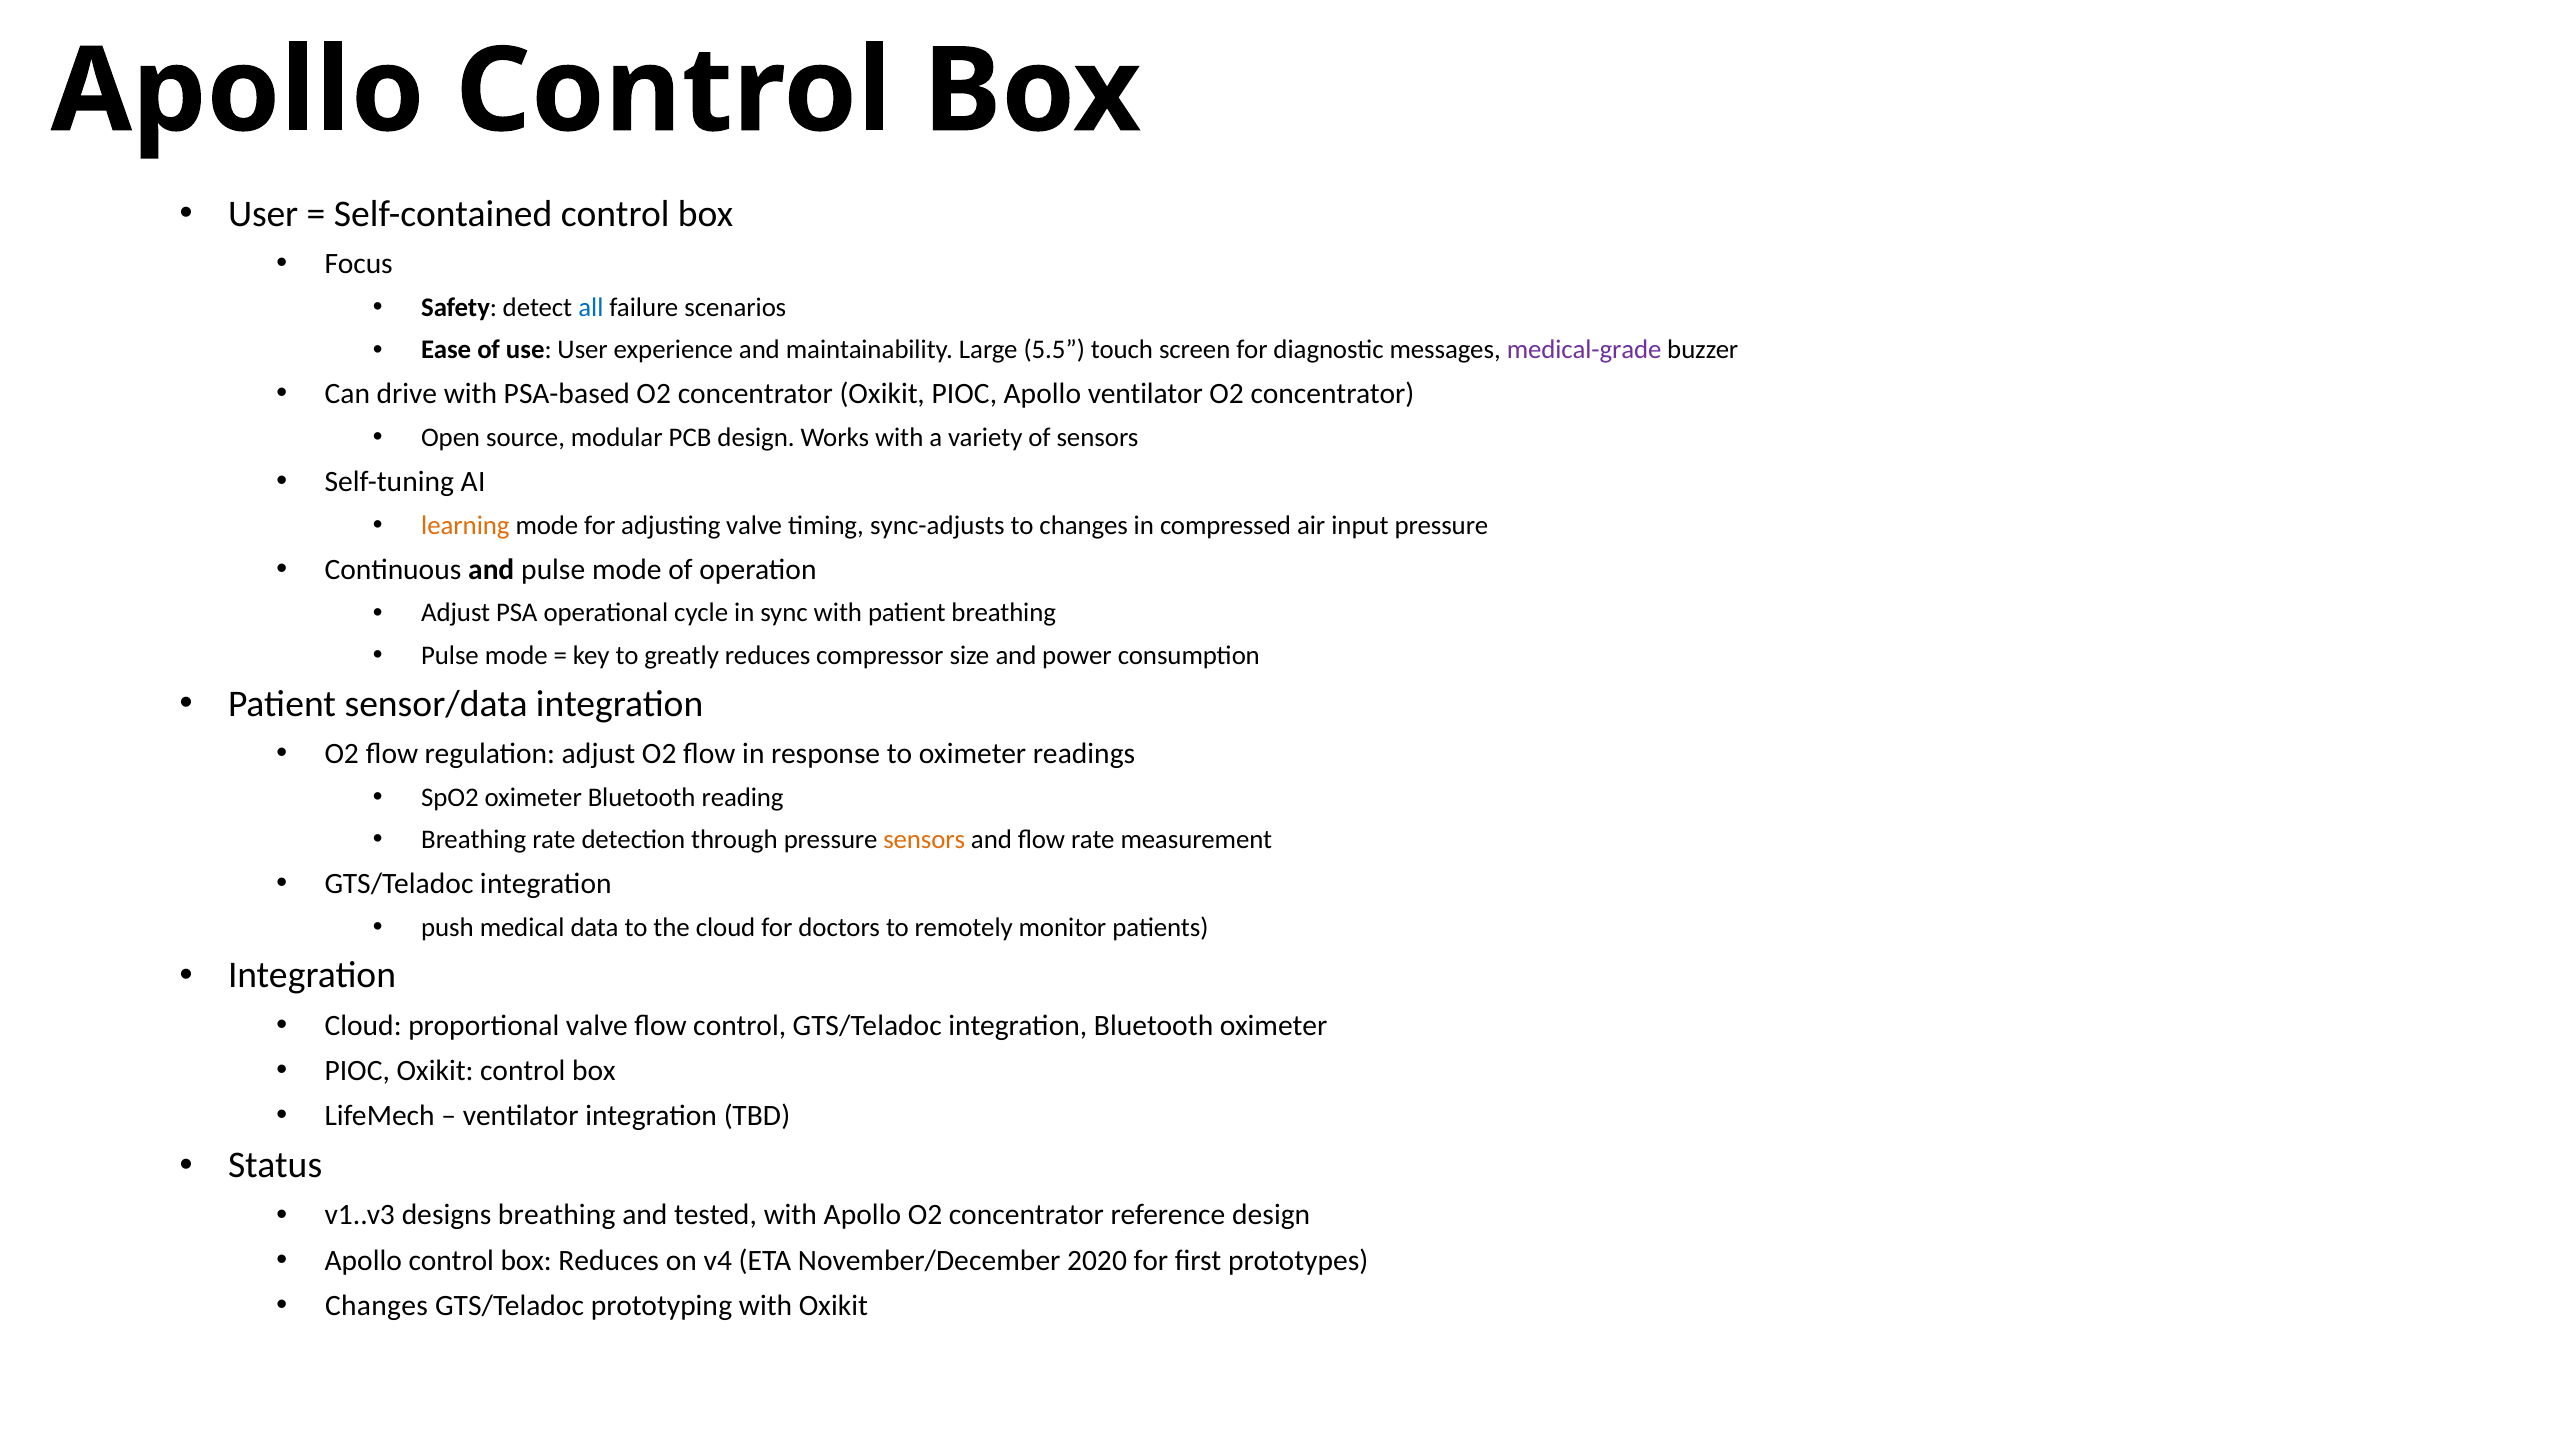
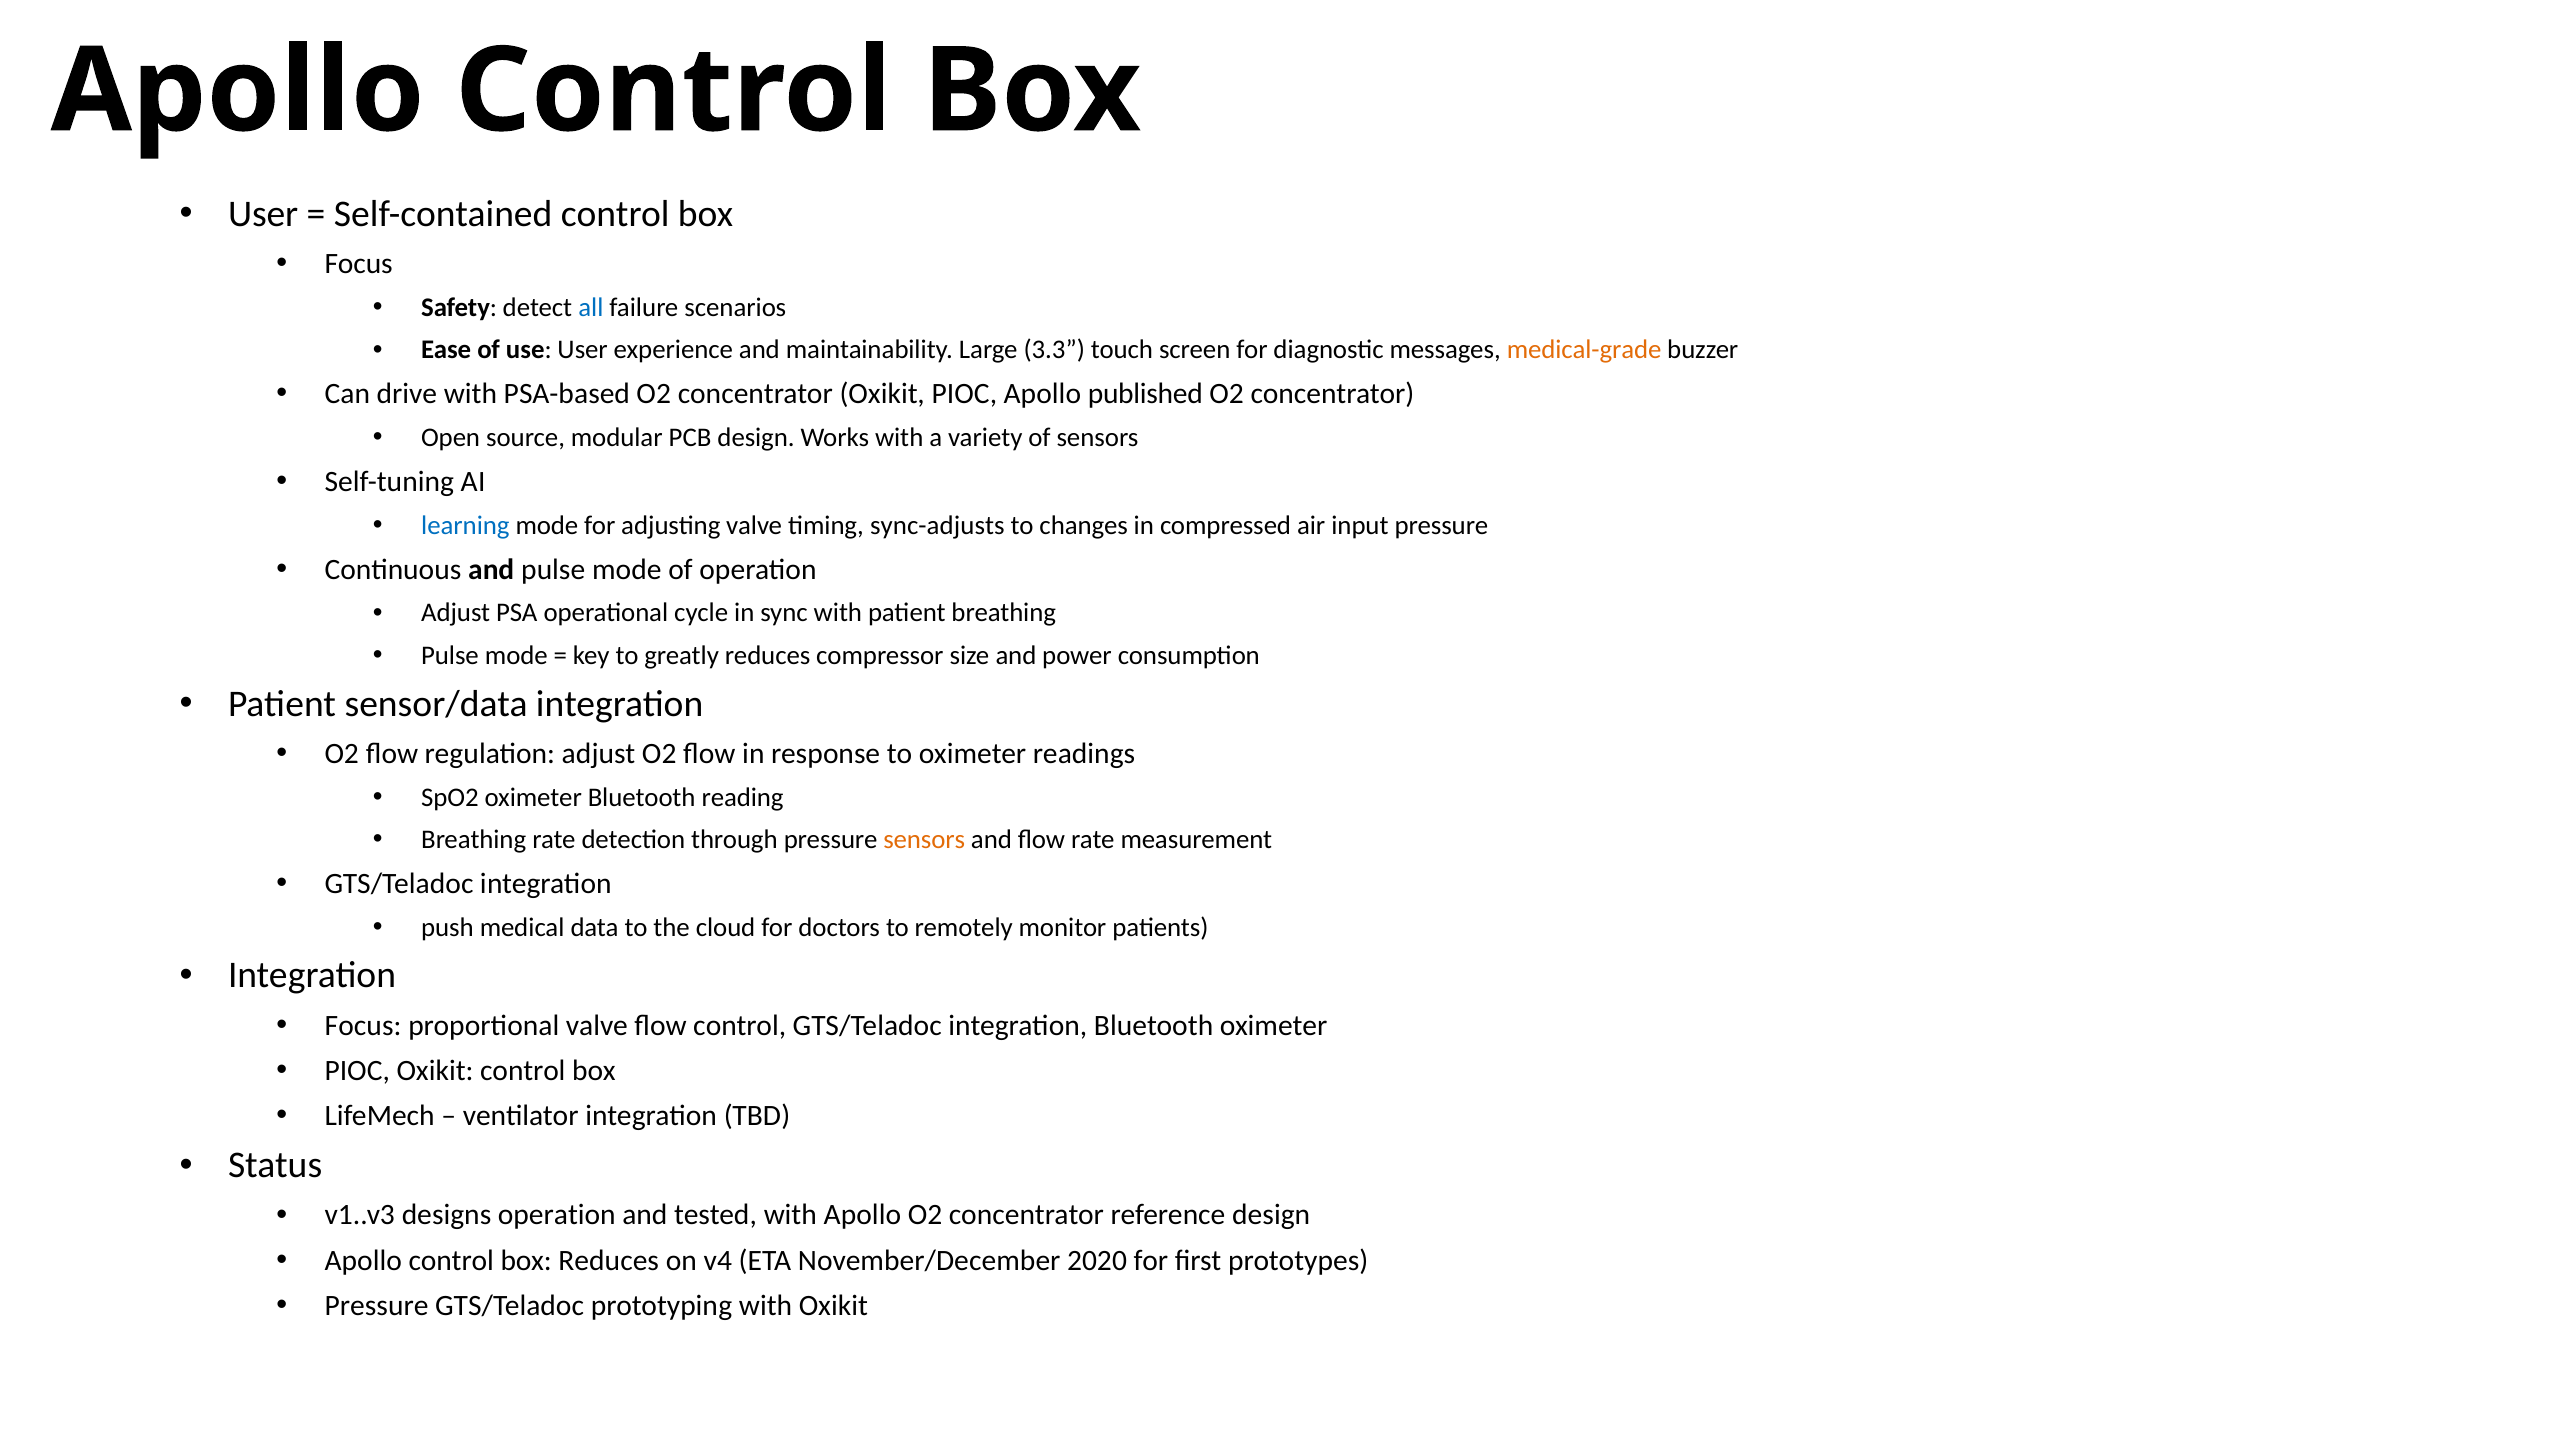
5.5: 5.5 -> 3.3
medical-grade colour: purple -> orange
Apollo ventilator: ventilator -> published
learning colour: orange -> blue
Cloud at (363, 1025): Cloud -> Focus
designs breathing: breathing -> operation
Changes at (376, 1306): Changes -> Pressure
